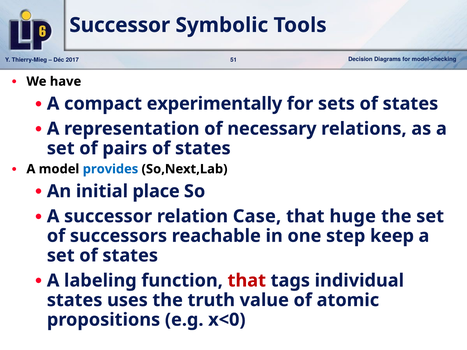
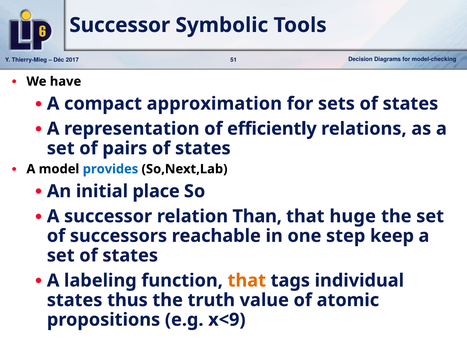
experimentally: experimentally -> approximation
necessary: necessary -> efficiently
Case: Case -> Than
that at (247, 281) colour: red -> orange
uses: uses -> thus
x<0: x<0 -> x<9
